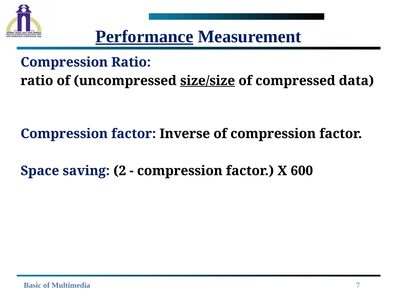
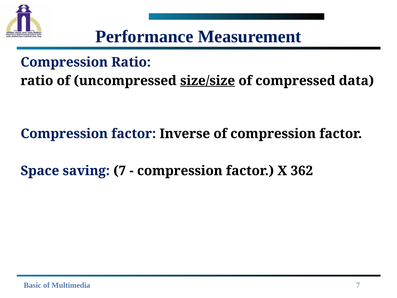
Performance underline: present -> none
saving 2: 2 -> 7
600: 600 -> 362
